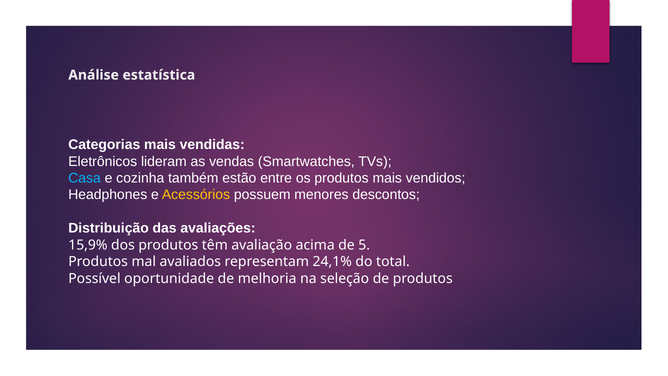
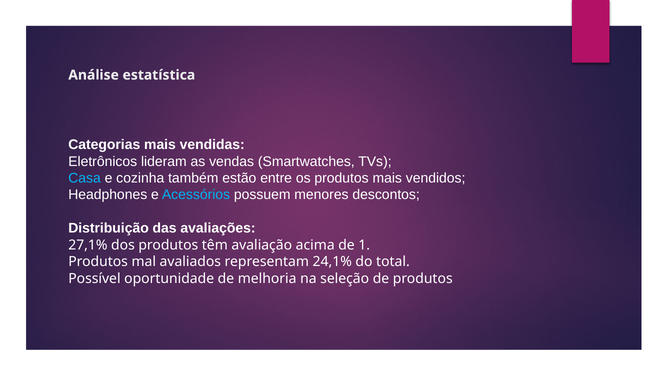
Acessórios colour: yellow -> light blue
15,9%: 15,9% -> 27,1%
5: 5 -> 1
